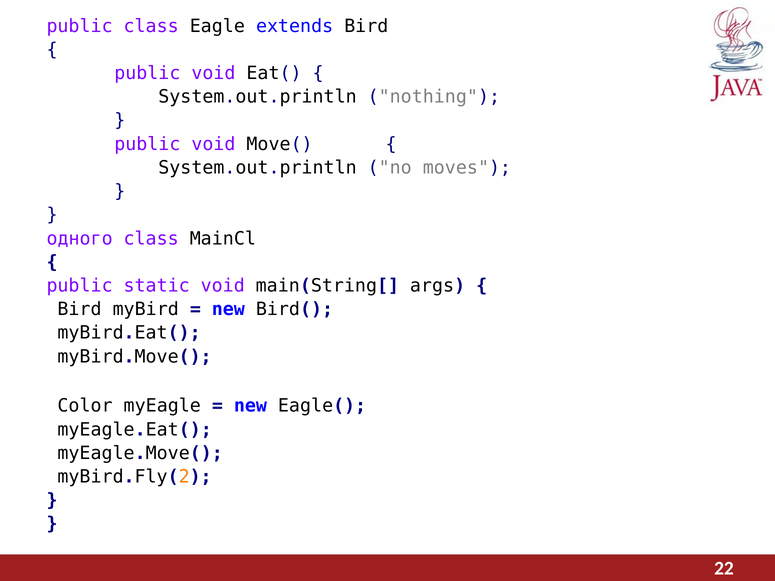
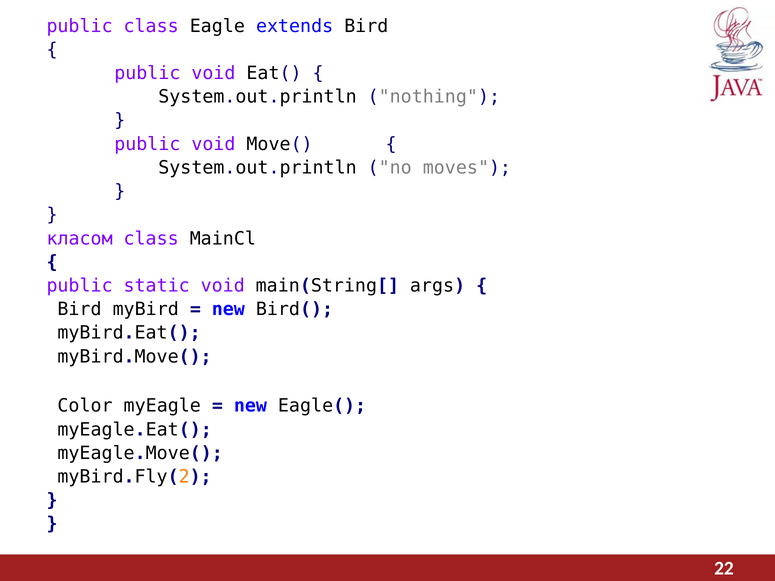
одного: одного -> класом
